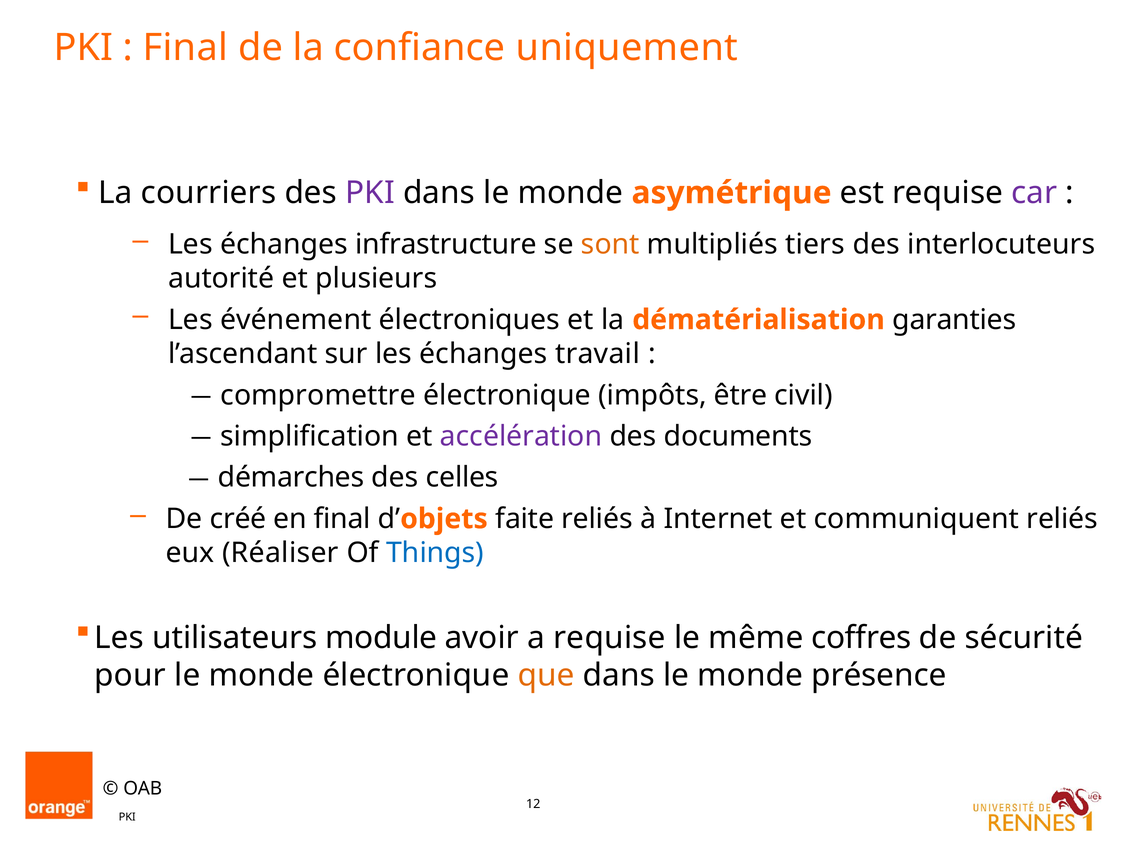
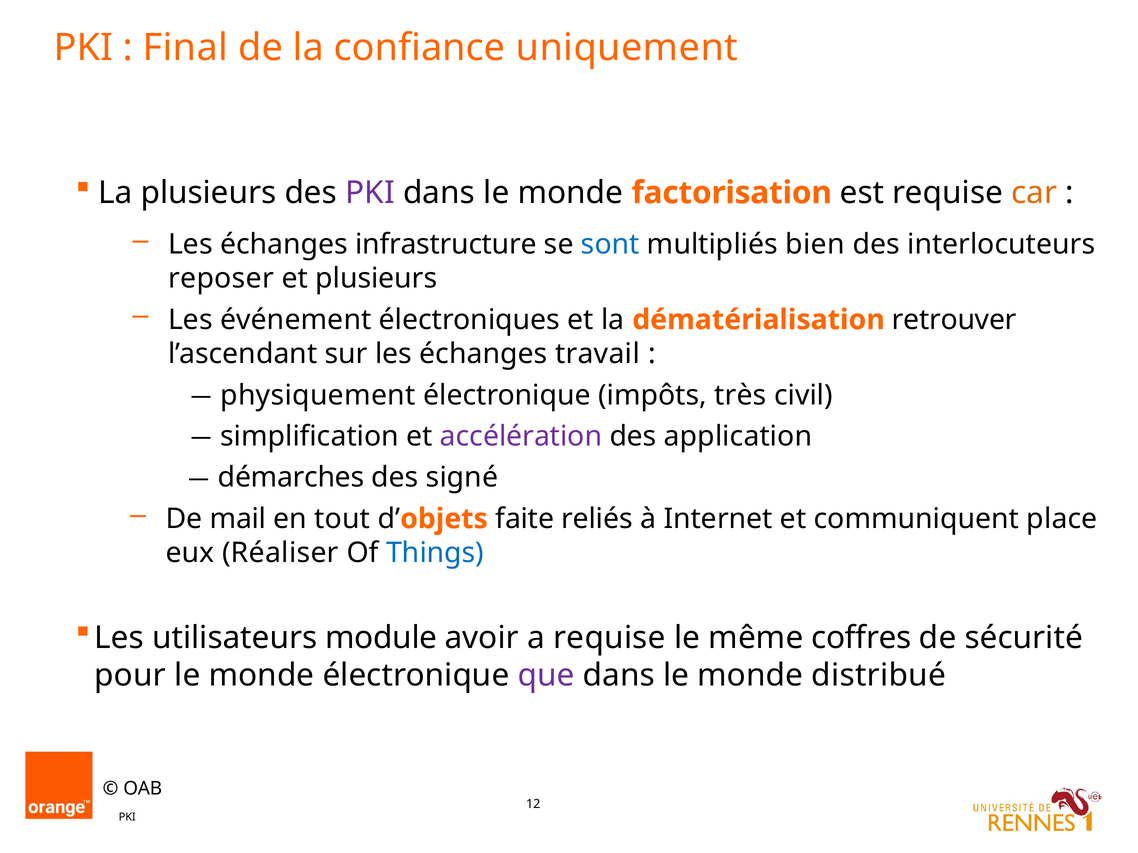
La courriers: courriers -> plusieurs
asymétrique: asymétrique -> factorisation
car colour: purple -> orange
sont colour: orange -> blue
tiers: tiers -> bien
autorité: autorité -> reposer
garanties: garanties -> retrouver
compromettre: compromettre -> physiquement
être: être -> très
documents: documents -> application
celles: celles -> signé
créé: créé -> mail
en final: final -> tout
communiquent reliés: reliés -> place
que colour: orange -> purple
présence: présence -> distribué
